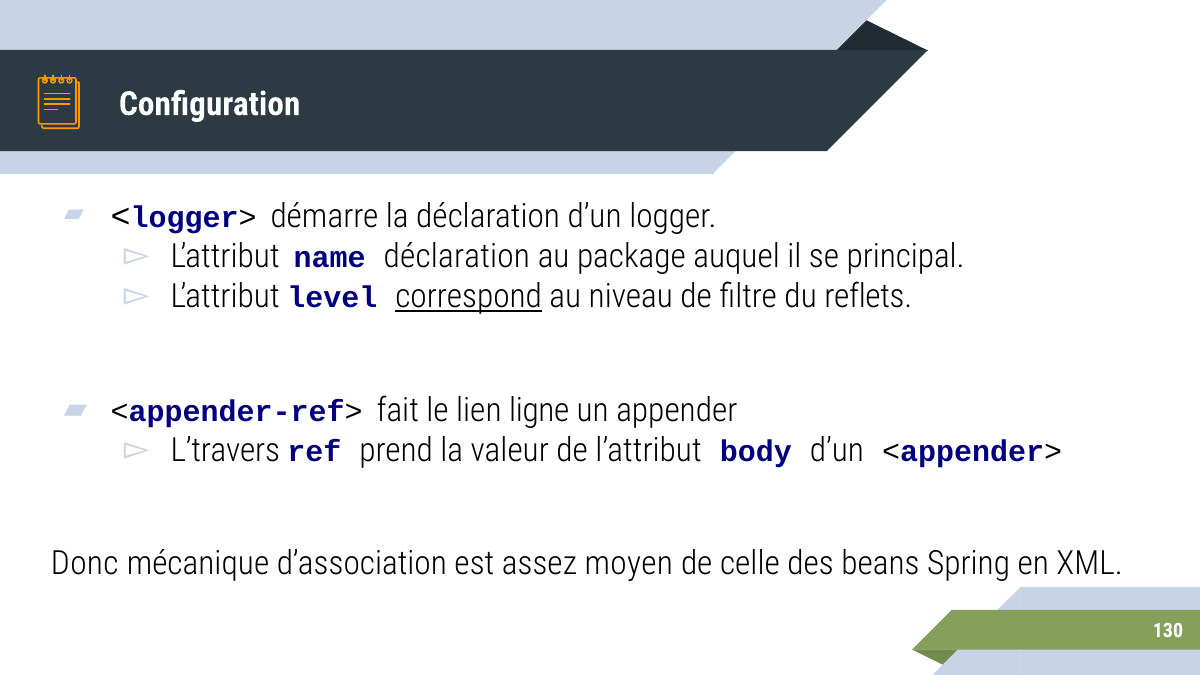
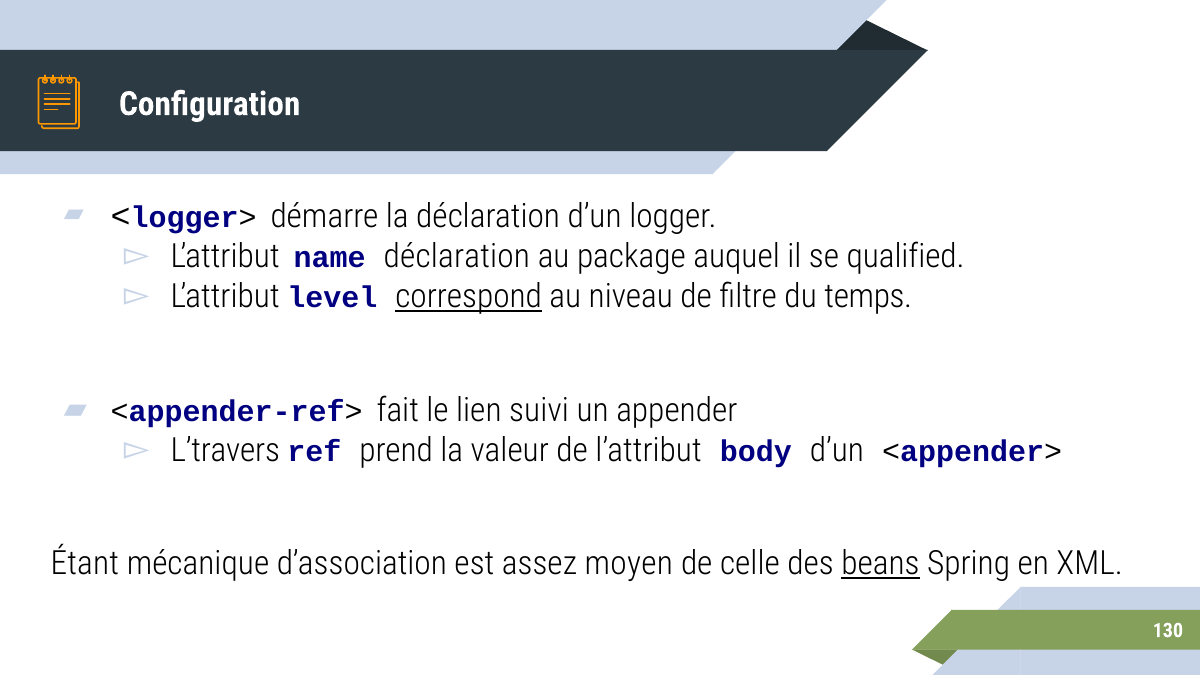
principal: principal -> qualified
reflets: reflets -> temps
ligne: ligne -> suivi
Donc: Donc -> Étant
beans underline: none -> present
